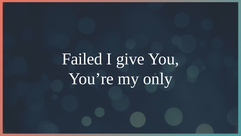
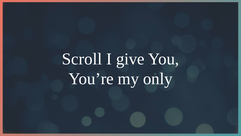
Failed: Failed -> Scroll
